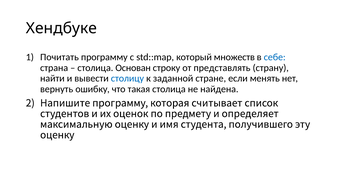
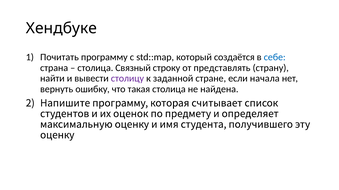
множеств: множеств -> создаётся
Основан: Основан -> Связный
столицу colour: blue -> purple
менять: менять -> начала
